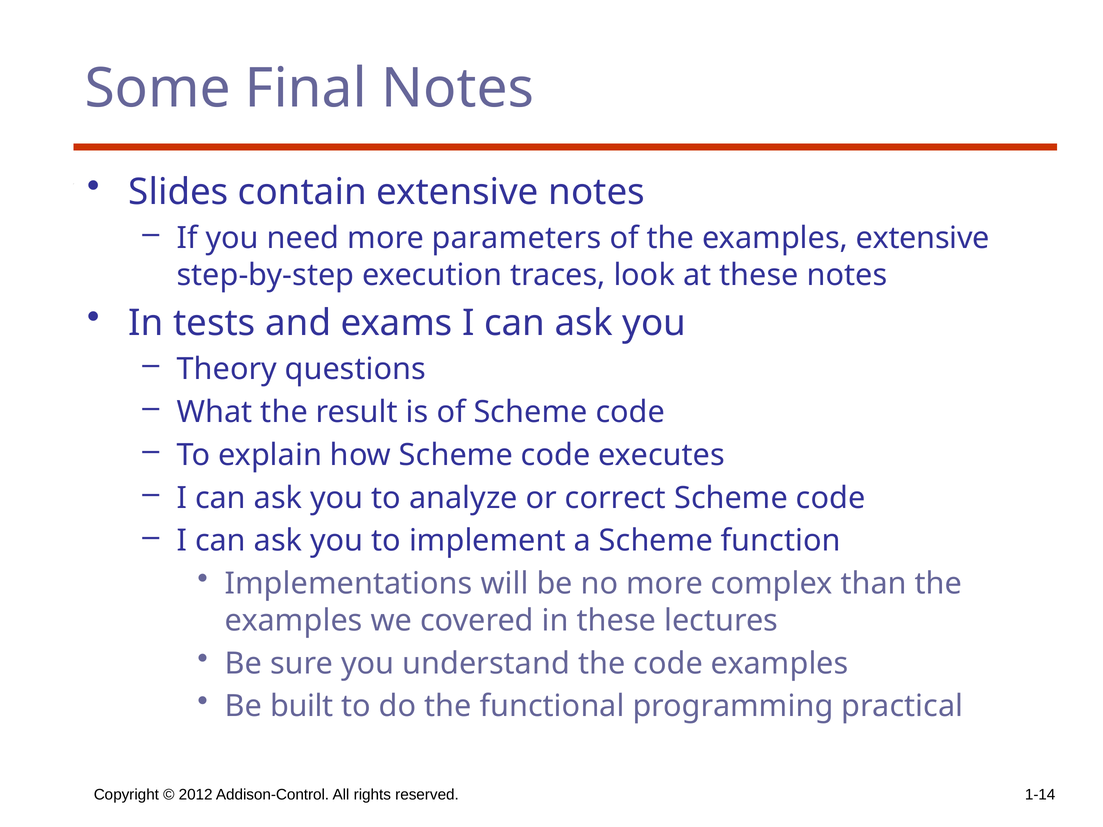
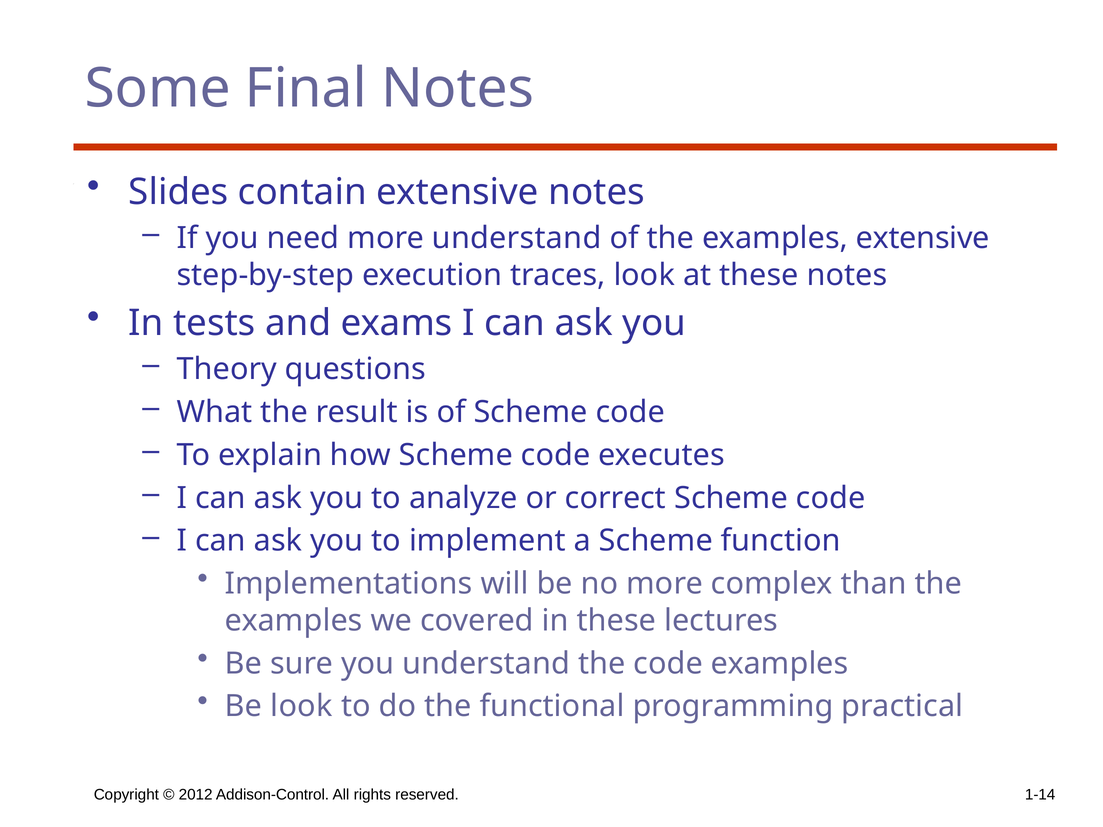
more parameters: parameters -> understand
Be built: built -> look
